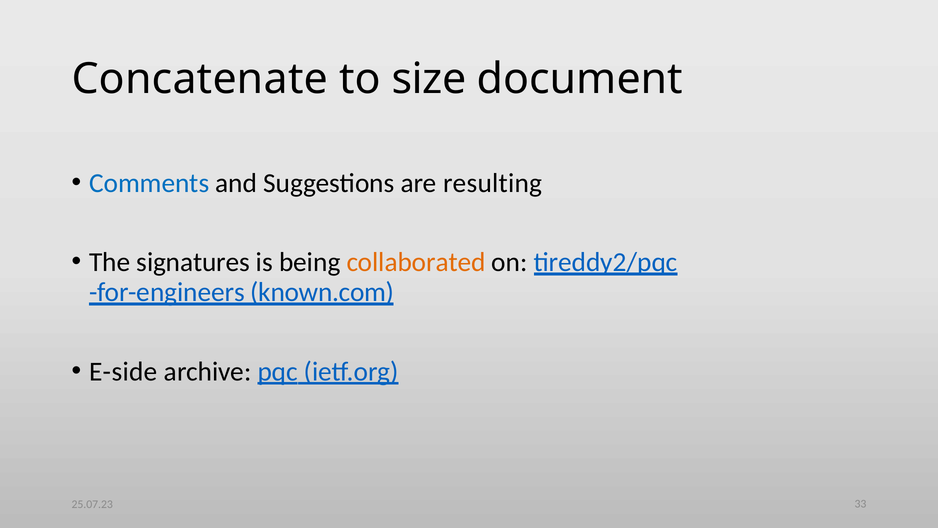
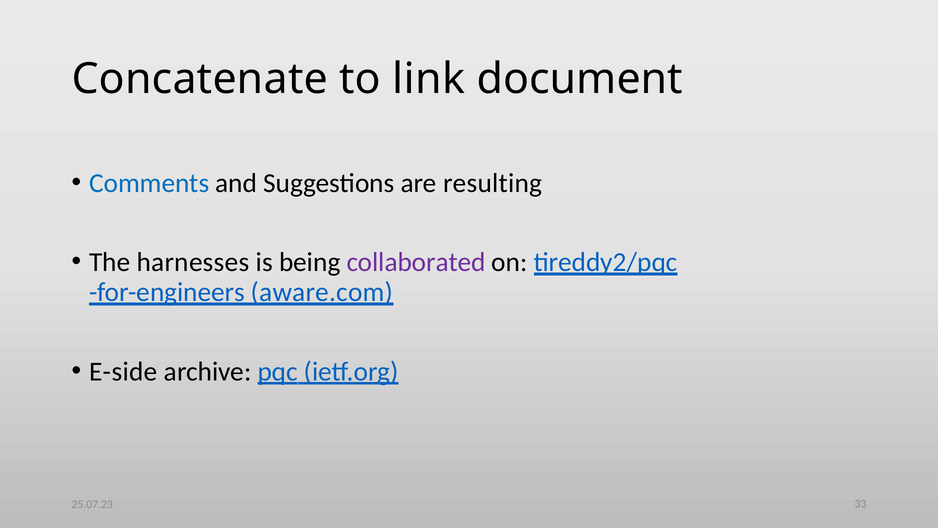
size: size -> link
signatures: signatures -> harnesses
collaborated colour: orange -> purple
known.com: known.com -> aware.com
